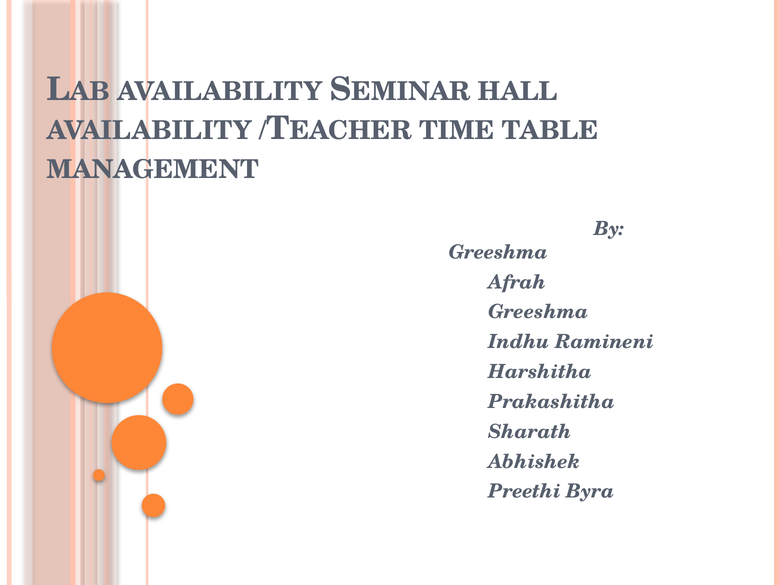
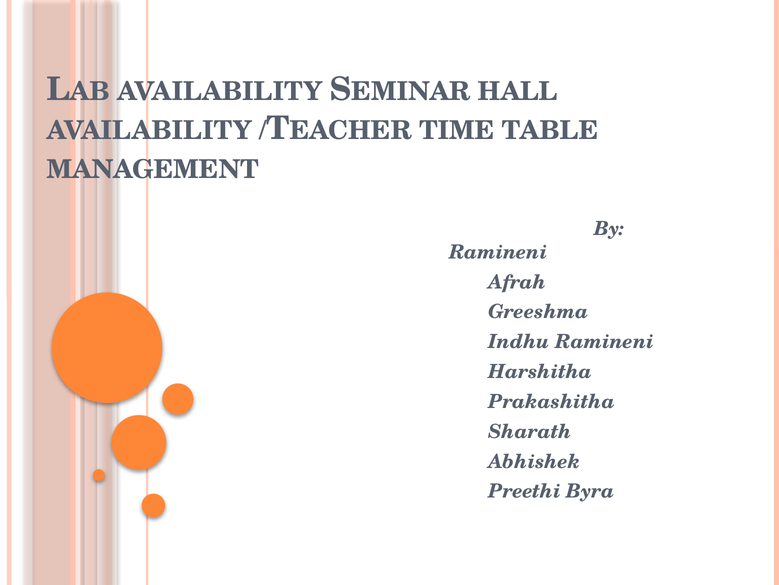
Greeshma at (498, 252): Greeshma -> Ramineni
